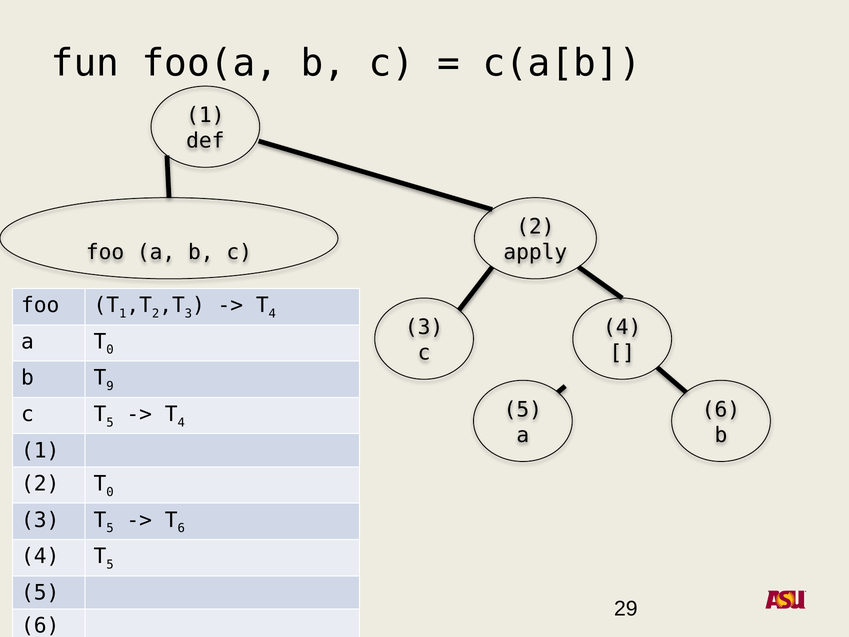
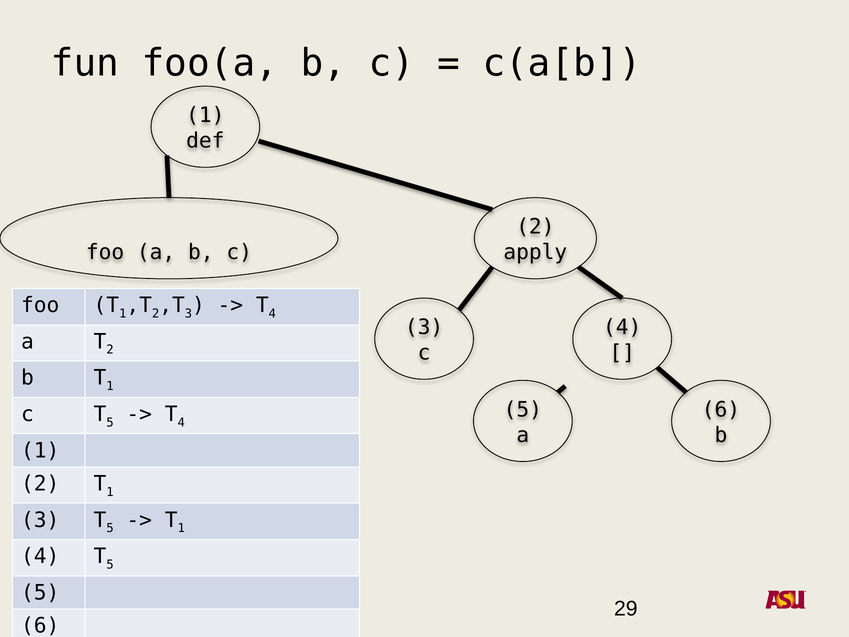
0 at (110, 350): 0 -> 2
9 at (110, 386): 9 -> 1
0 at (110, 492): 0 -> 1
6 at (181, 528): 6 -> 1
